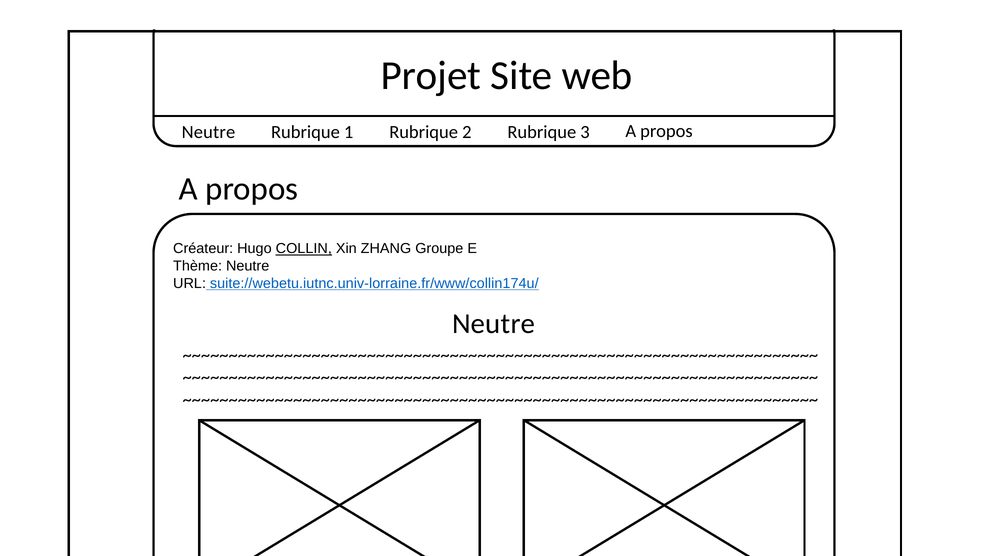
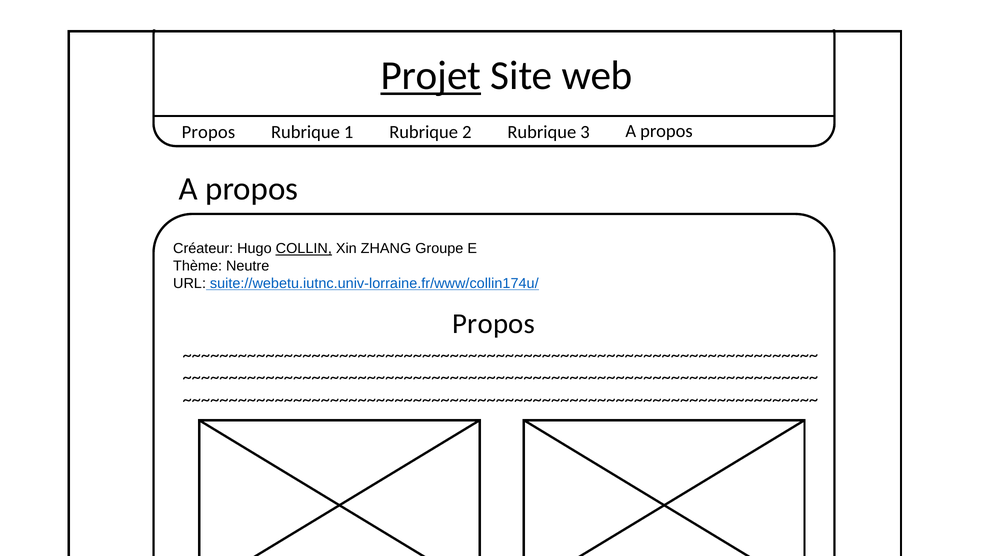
Projet underline: none -> present
Neutre at (208, 132): Neutre -> Propos
Neutre at (494, 323): Neutre -> Propos
